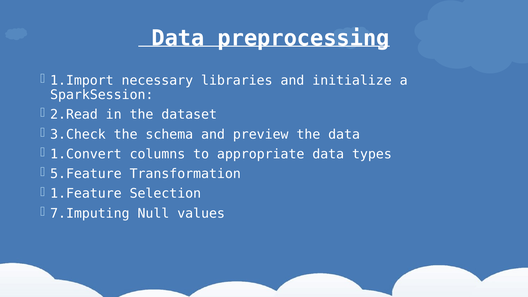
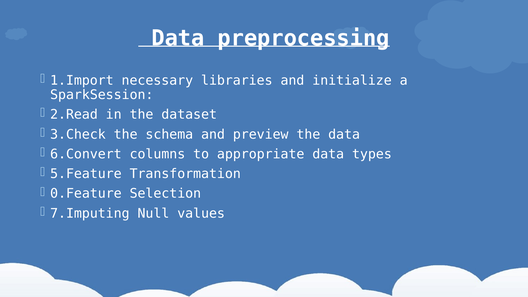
1.Convert: 1.Convert -> 6.Convert
1.Feature: 1.Feature -> 0.Feature
